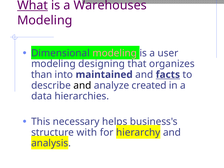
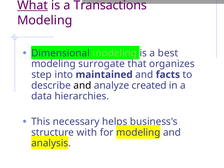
Warehouses: Warehouses -> Transactions
modeling at (115, 53) colour: pink -> light green
user: user -> best
designing: designing -> surrogate
than: than -> step
facts underline: present -> none
for hierarchy: hierarchy -> modeling
